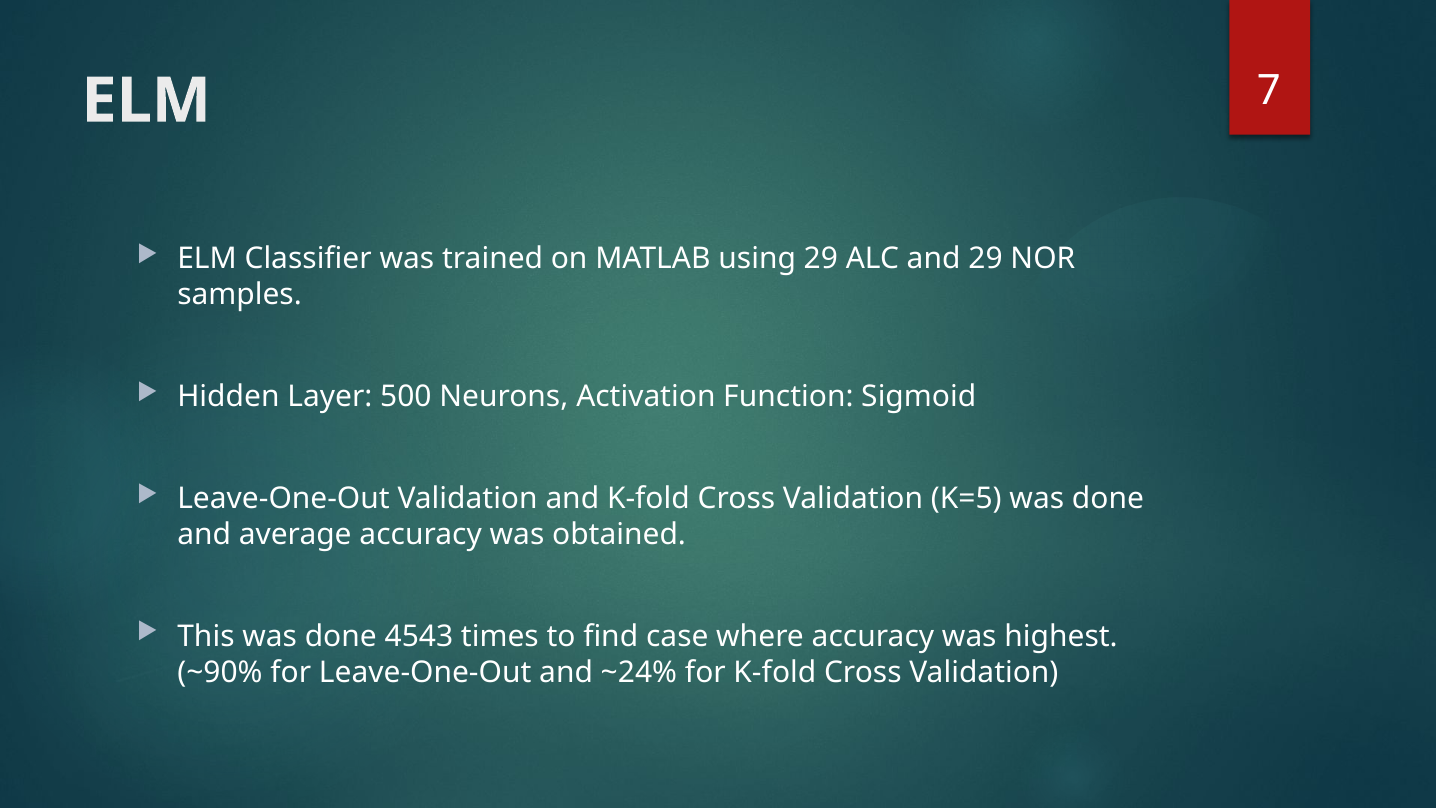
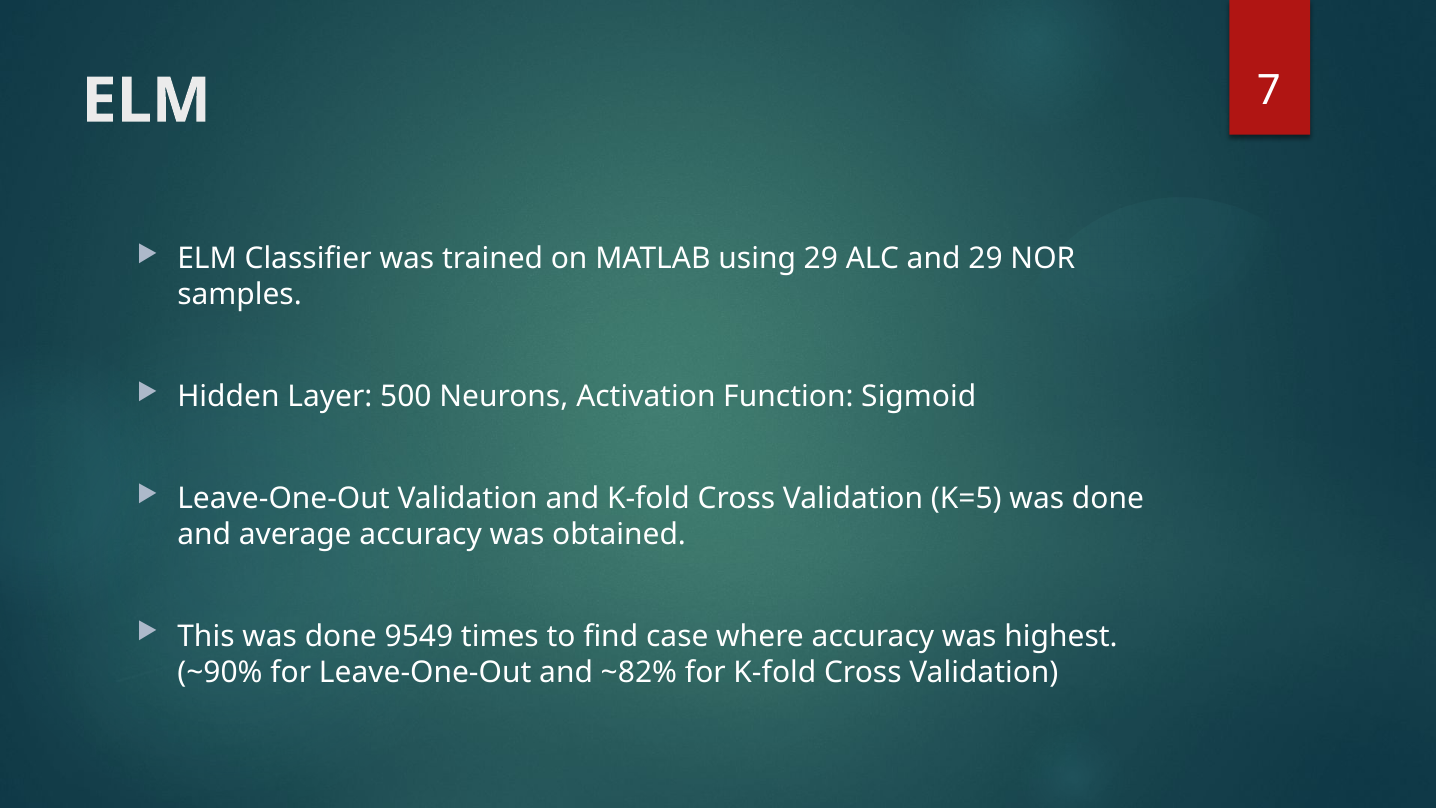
4543: 4543 -> 9549
~24%: ~24% -> ~82%
